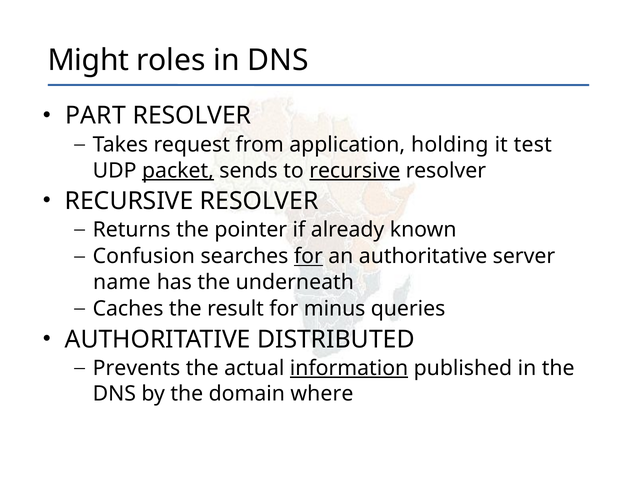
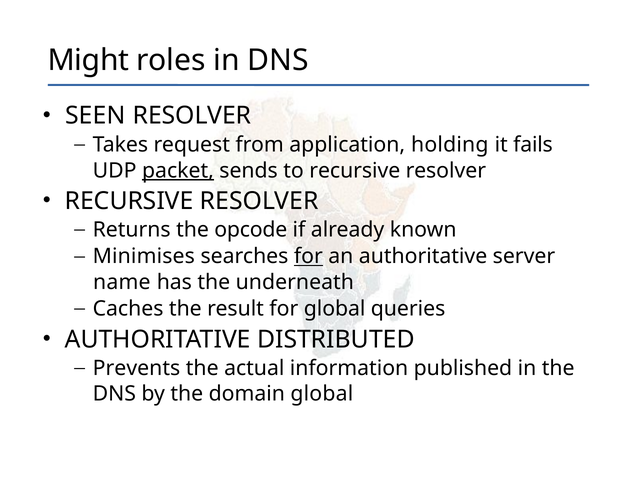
PART: PART -> SEEN
test: test -> fails
recursive at (355, 170) underline: present -> none
pointer: pointer -> opcode
Confusion: Confusion -> Minimises
for minus: minus -> global
information underline: present -> none
domain where: where -> global
